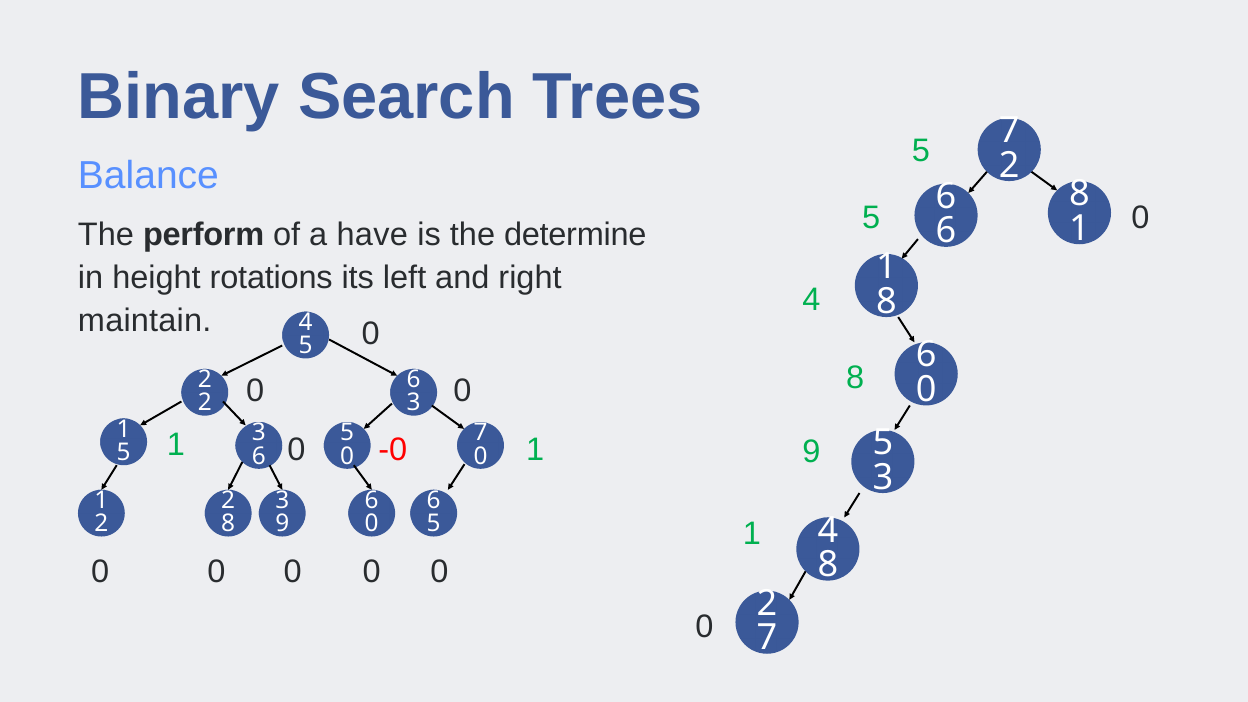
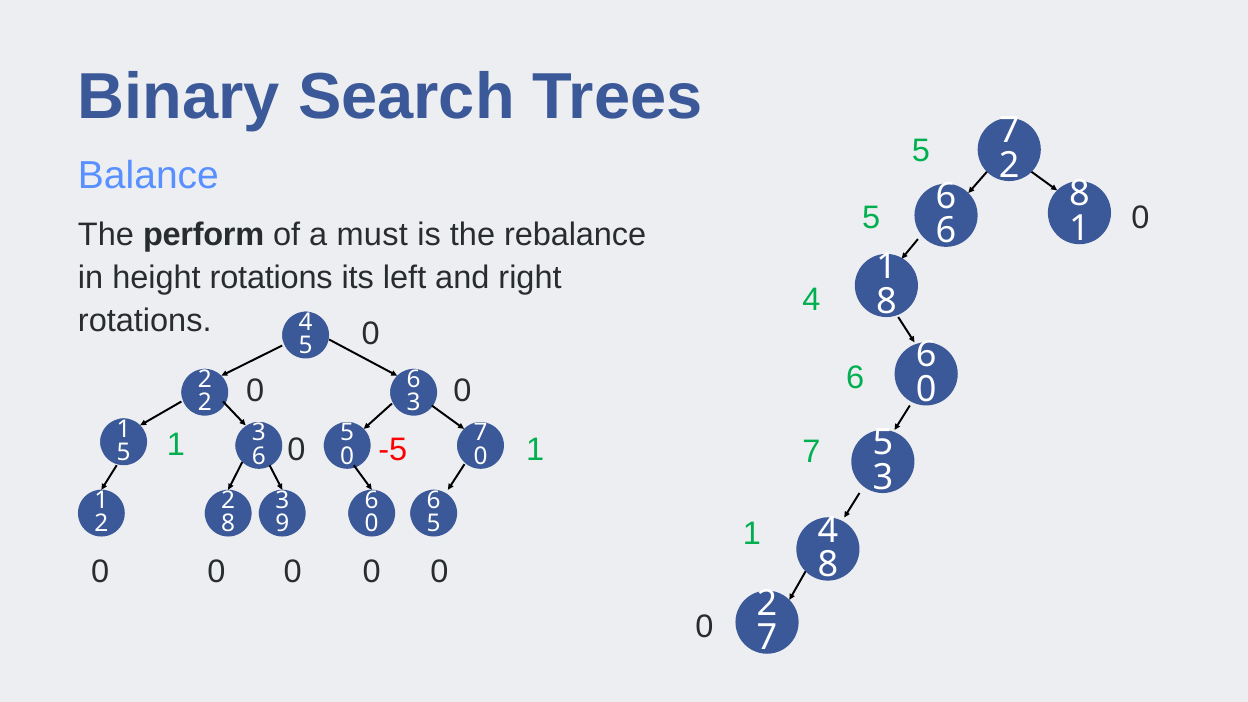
have: have -> must
determine: determine -> rebalance
maintain at (145, 320): maintain -> rotations
8 at (855, 378): 8 -> 6
1 9: 9 -> 7
-0: -0 -> -5
